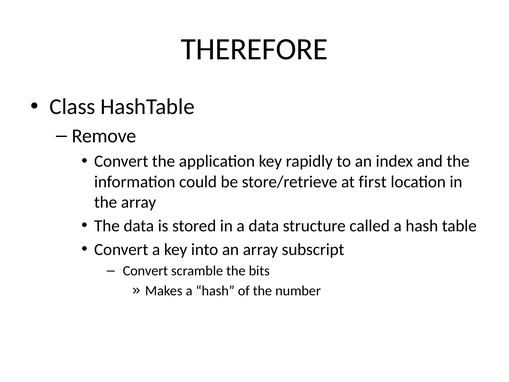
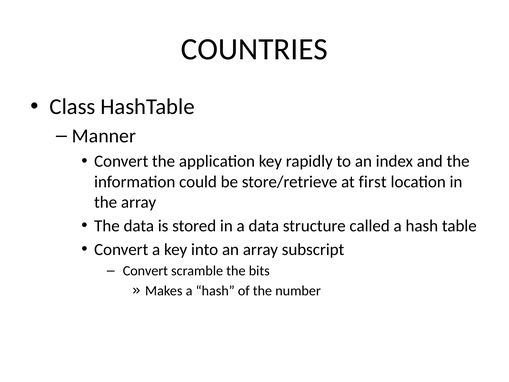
THEREFORE: THEREFORE -> COUNTRIES
Remove: Remove -> Manner
